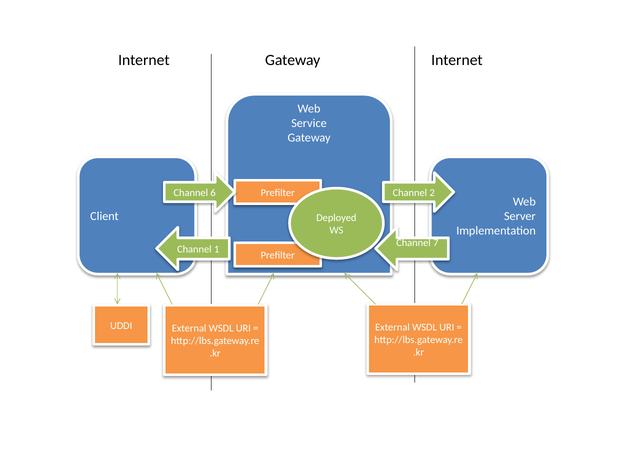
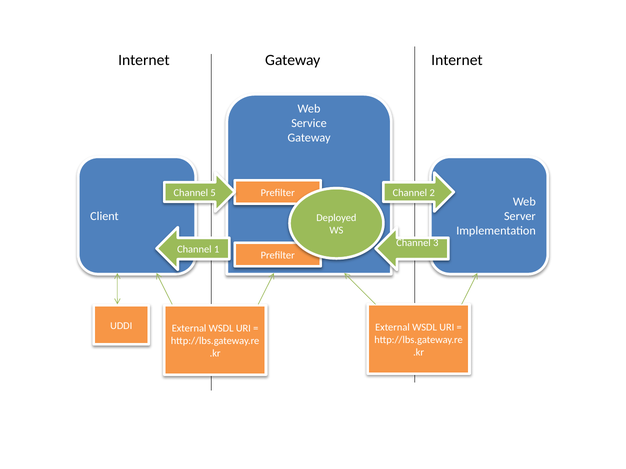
6: 6 -> 5
7: 7 -> 3
